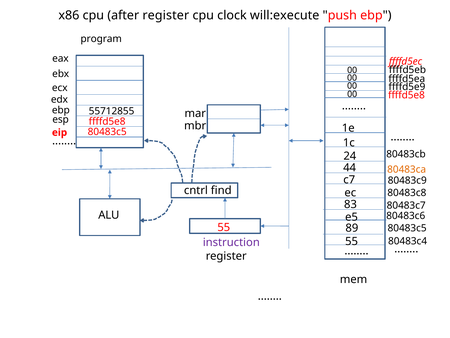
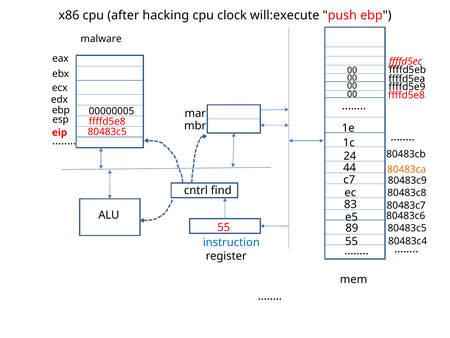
after register: register -> hacking
program: program -> malware
55712855: 55712855 -> 00000005
instruction colour: purple -> blue
